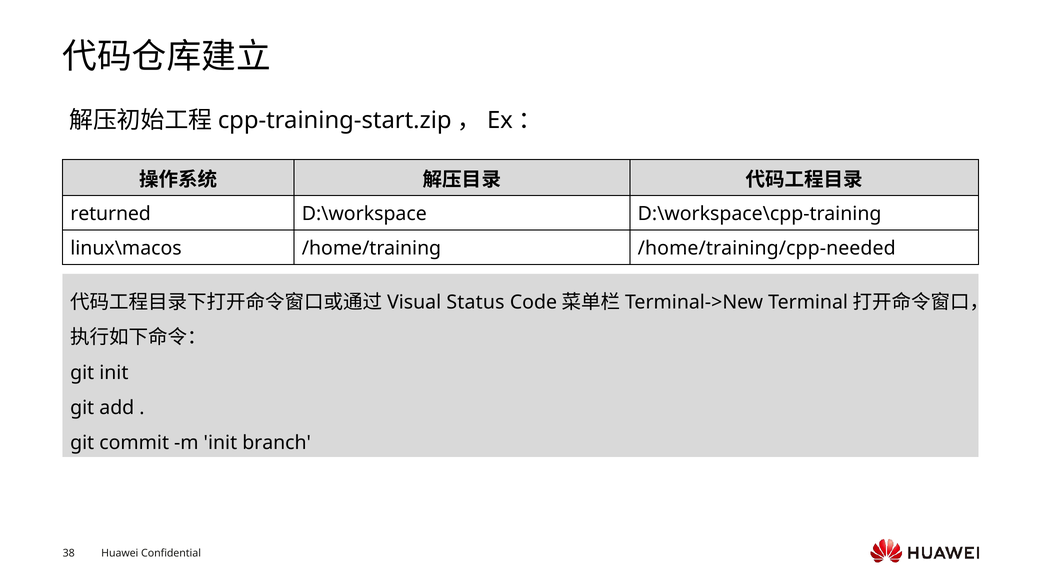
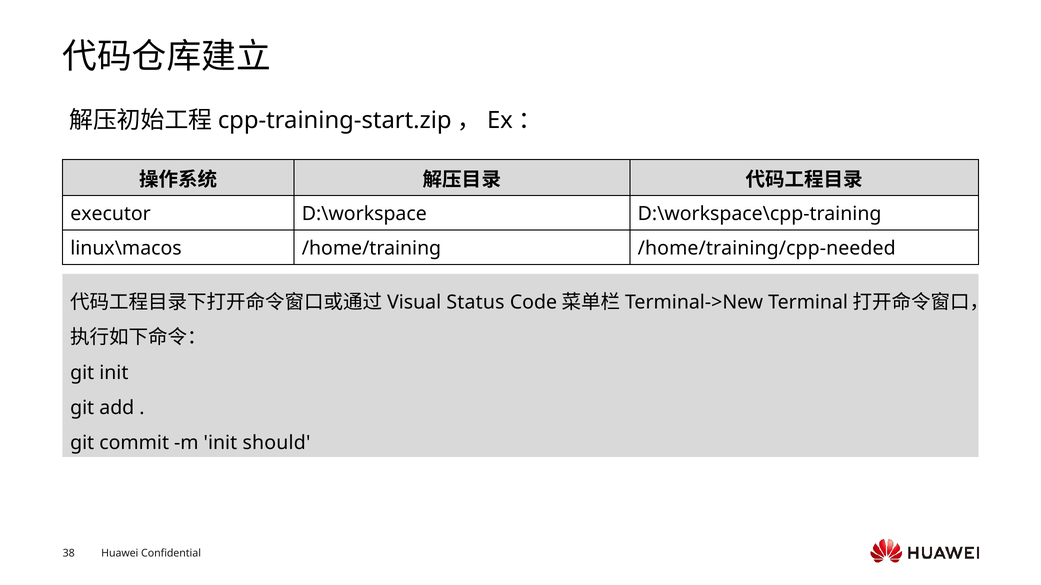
returned: returned -> executor
branch: branch -> should
